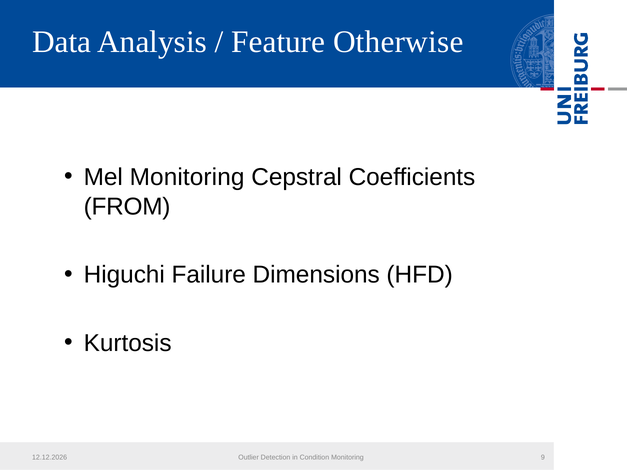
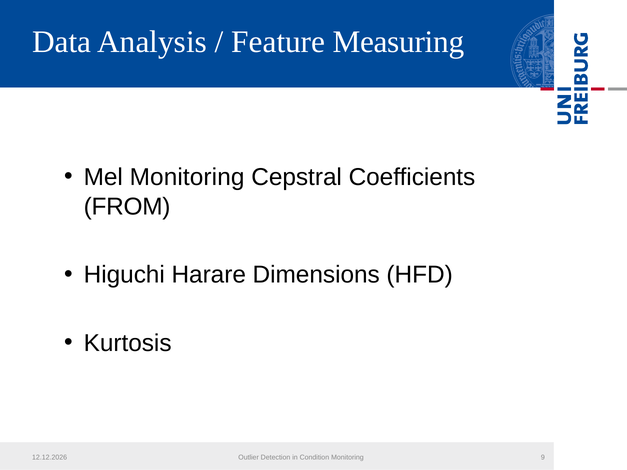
Otherwise: Otherwise -> Measuring
Failure: Failure -> Harare
